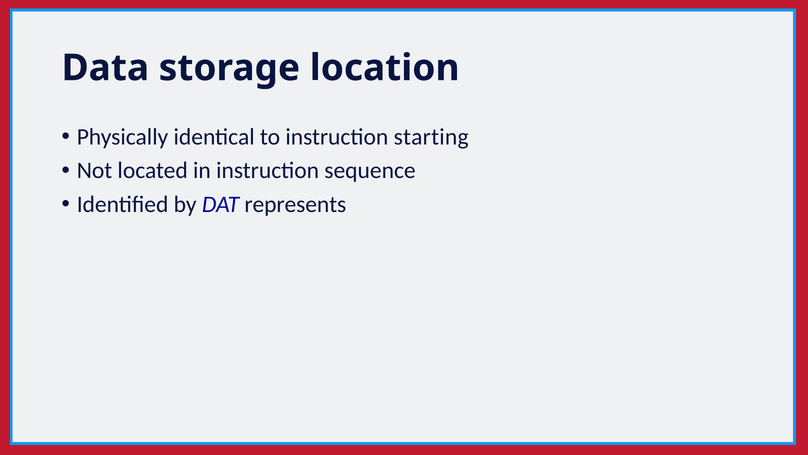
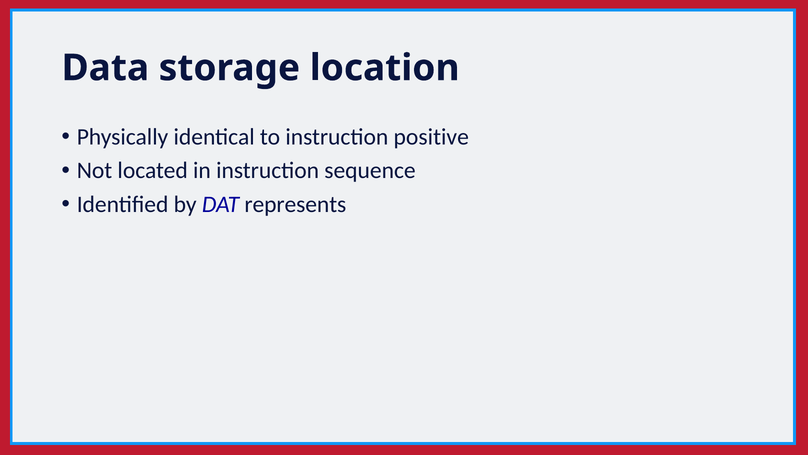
starting: starting -> positive
